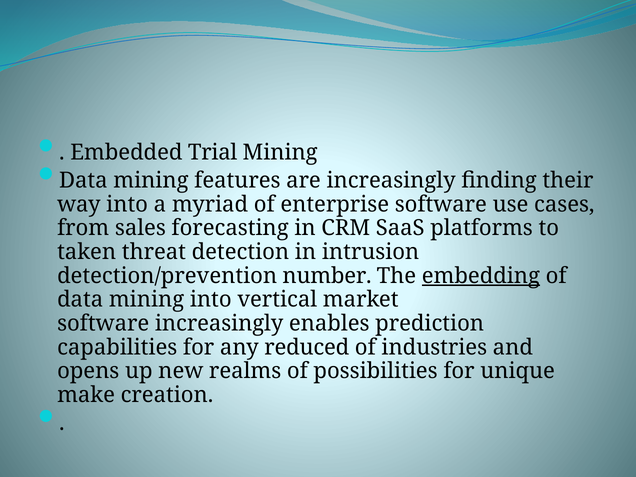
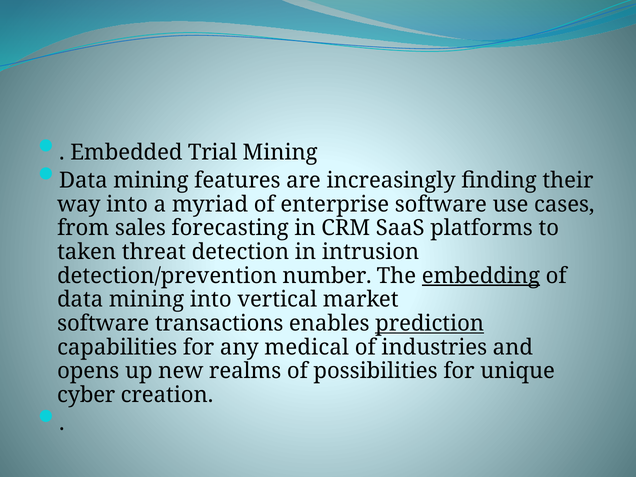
software increasingly: increasingly -> transactions
prediction underline: none -> present
reduced: reduced -> medical
make: make -> cyber
